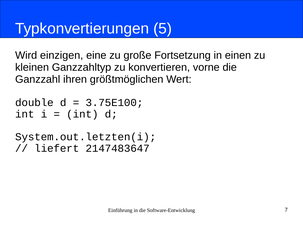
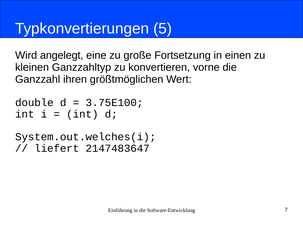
einzigen: einzigen -> angelegt
System.out.letzten(i: System.out.letzten(i -> System.out.welches(i
